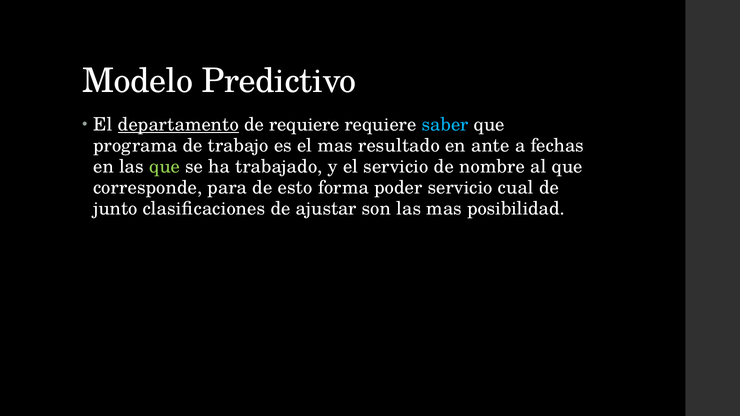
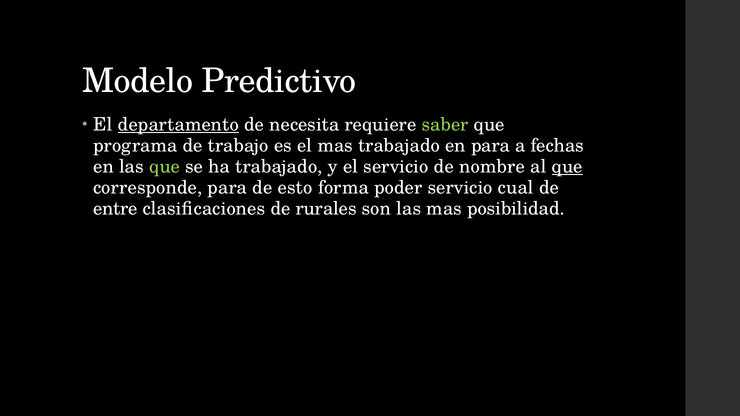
de requiere: requiere -> necesita
saber colour: light blue -> light green
mas resultado: resultado -> trabajado
en ante: ante -> para
que at (567, 167) underline: none -> present
junto: junto -> entre
ajustar: ajustar -> rurales
